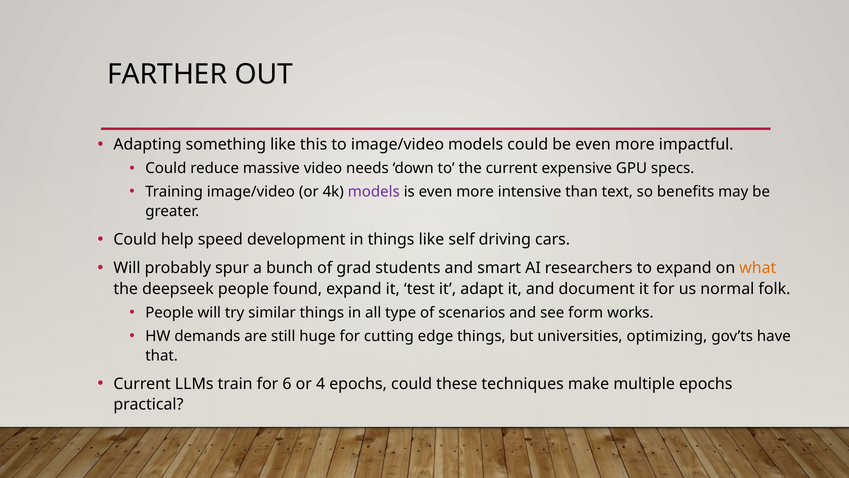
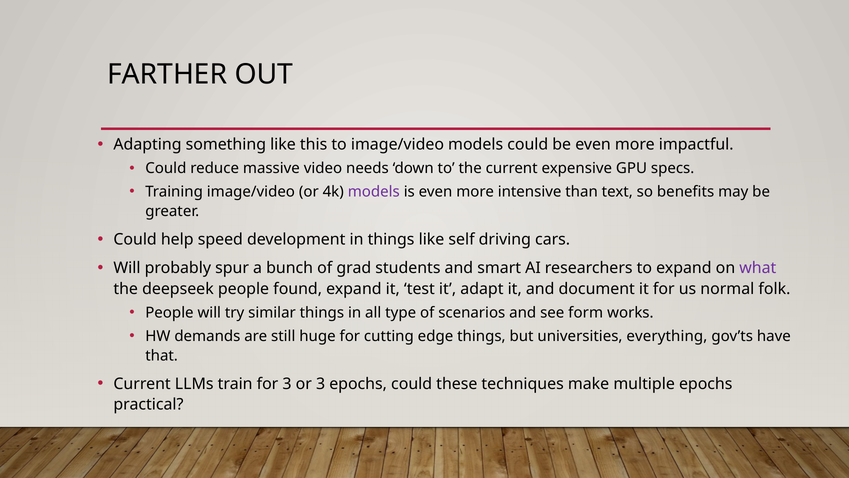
what colour: orange -> purple
optimizing: optimizing -> everything
for 6: 6 -> 3
or 4: 4 -> 3
